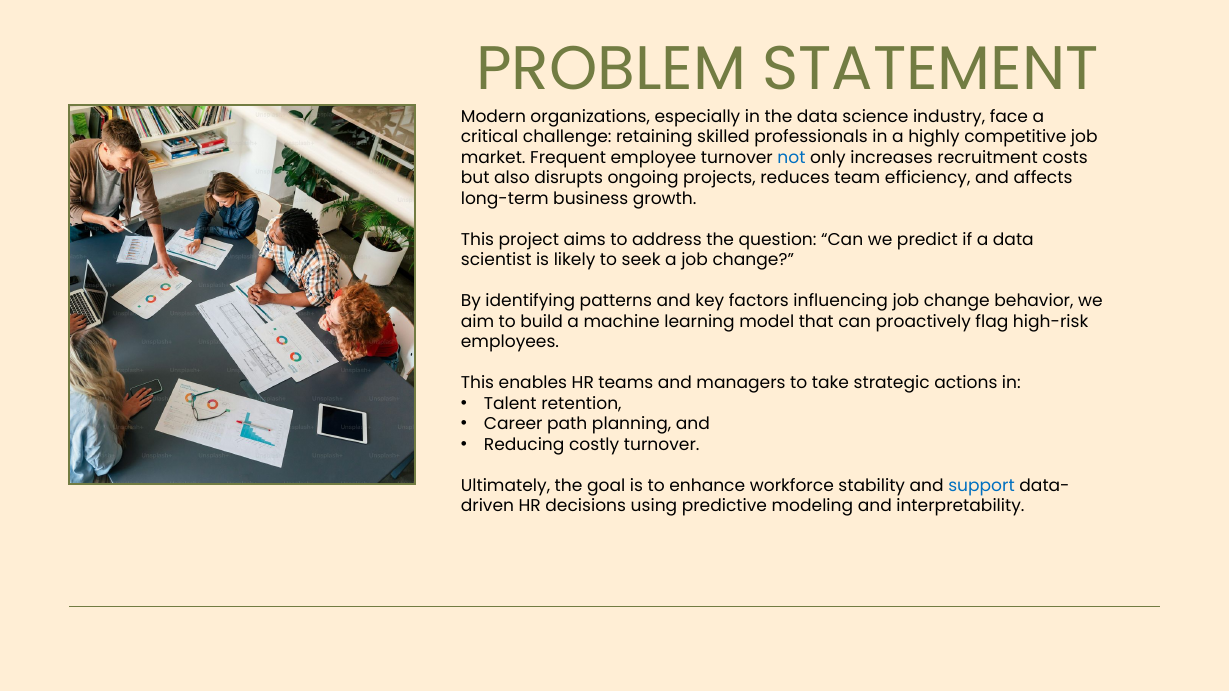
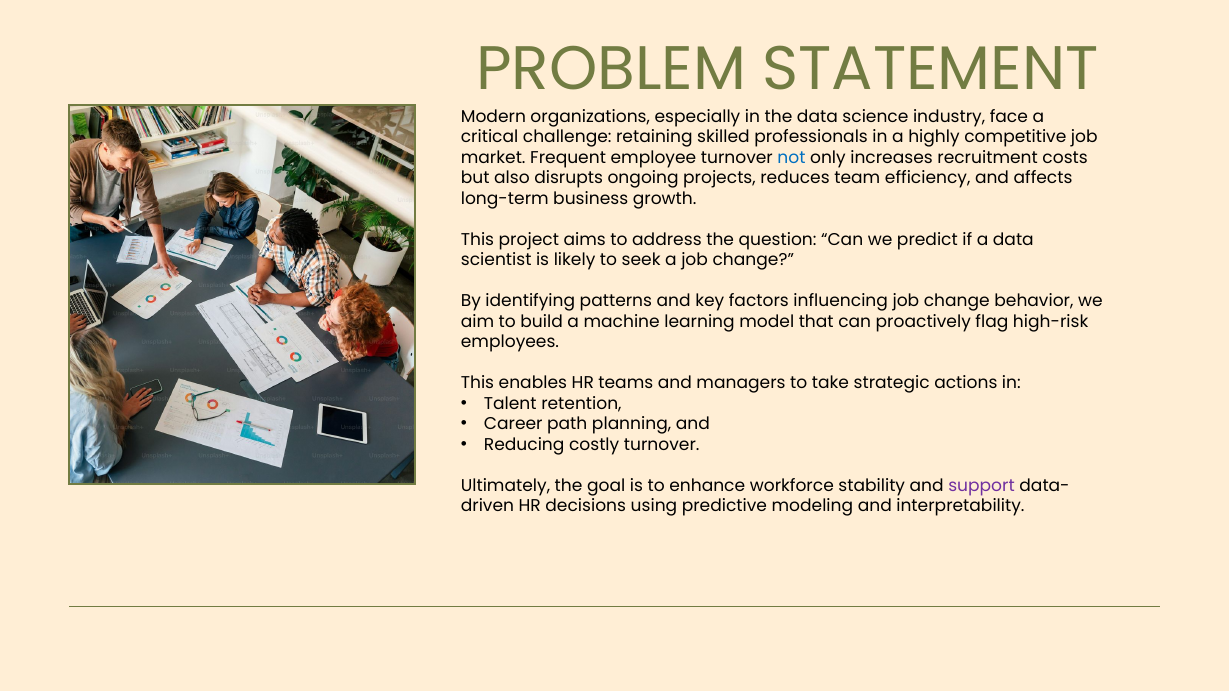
support colour: blue -> purple
